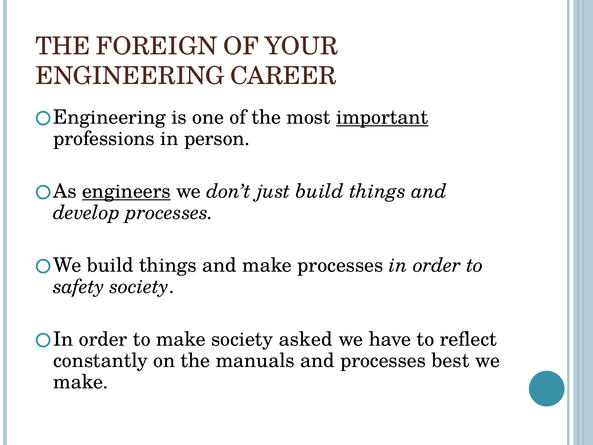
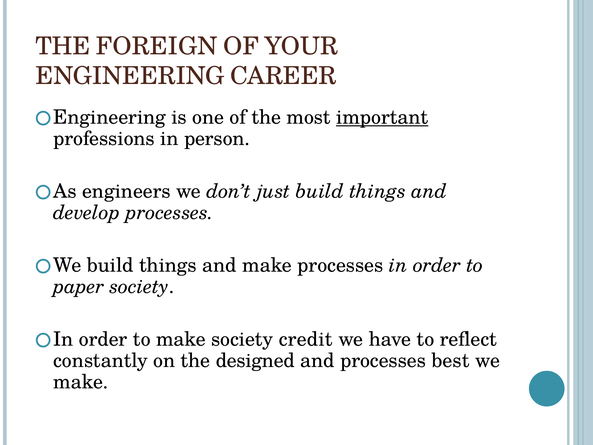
engineers underline: present -> none
safety: safety -> paper
asked: asked -> credit
manuals: manuals -> designed
